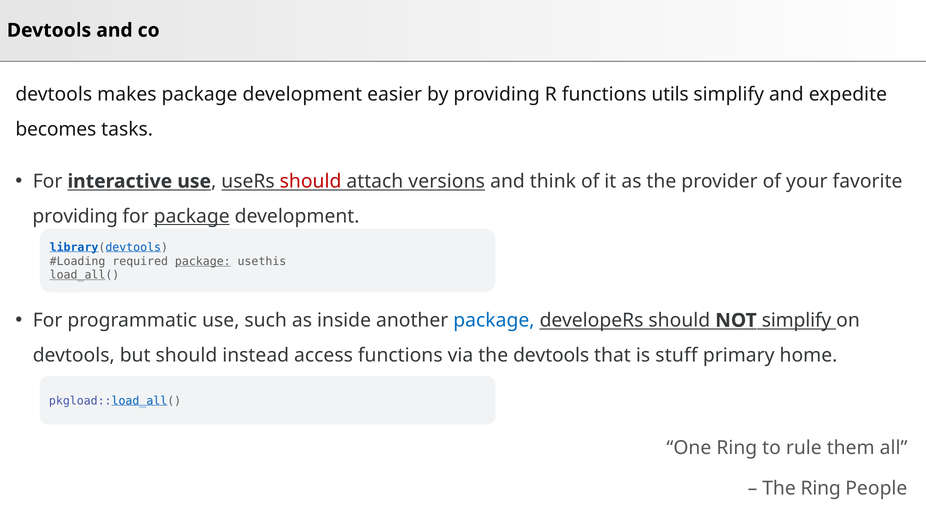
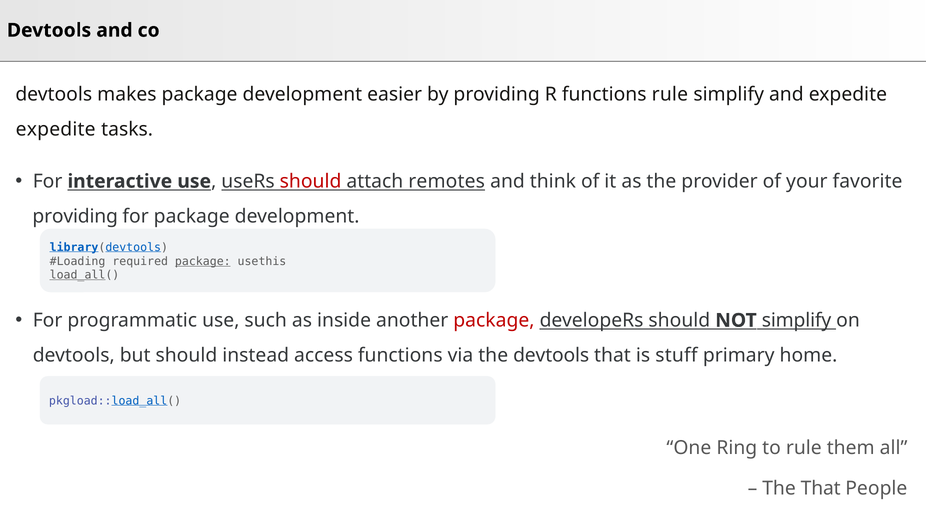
functions utils: utils -> rule
becomes at (56, 129): becomes -> expedite
versions: versions -> remotes
package at (192, 216) underline: present -> none
package at (494, 320) colour: blue -> red
The Ring: Ring -> That
